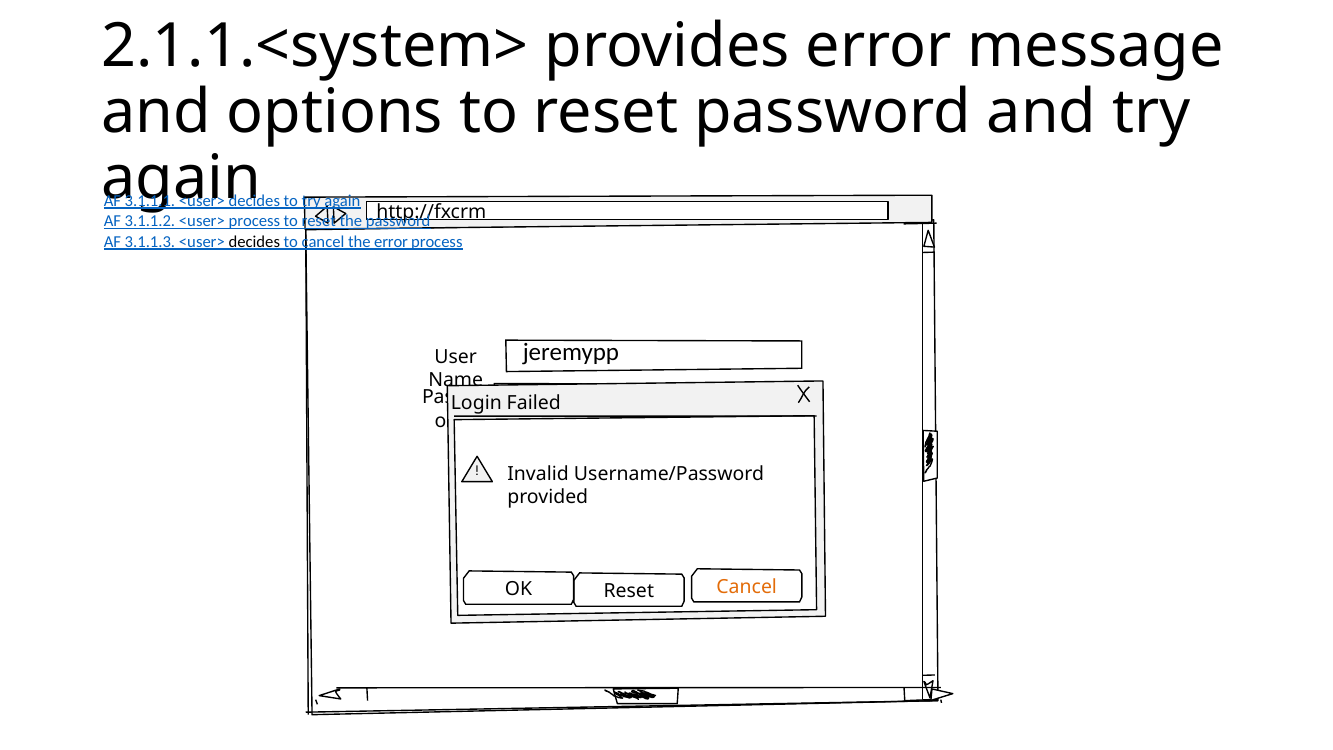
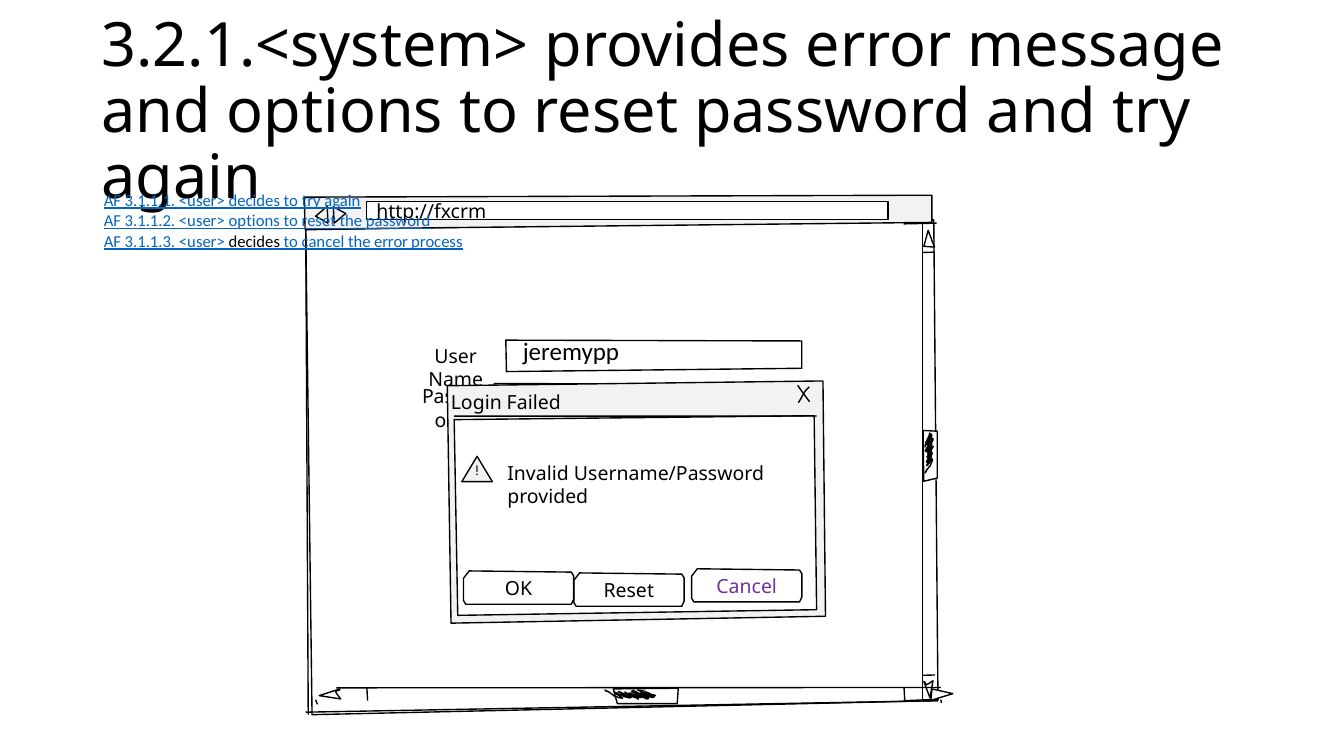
2.1.1.<system>: 2.1.1.<system> -> 3.2.1.<system>
process at (254, 221): process -> options
Cancel at (747, 587) colour: orange -> purple
